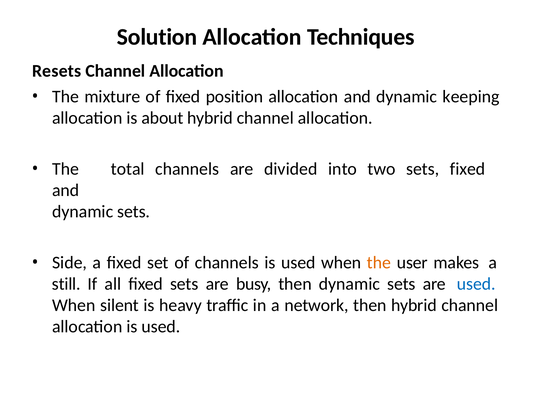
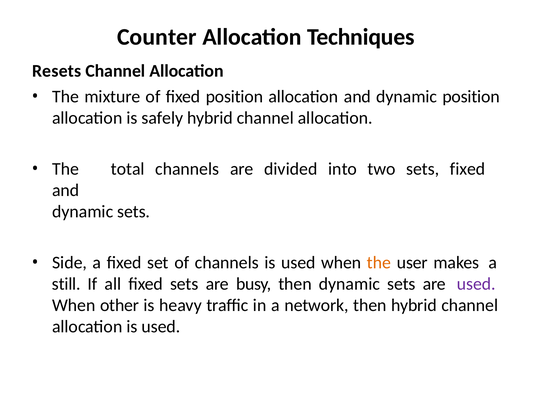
Solution: Solution -> Counter
dynamic keeping: keeping -> position
about: about -> safely
used at (476, 284) colour: blue -> purple
silent: silent -> other
